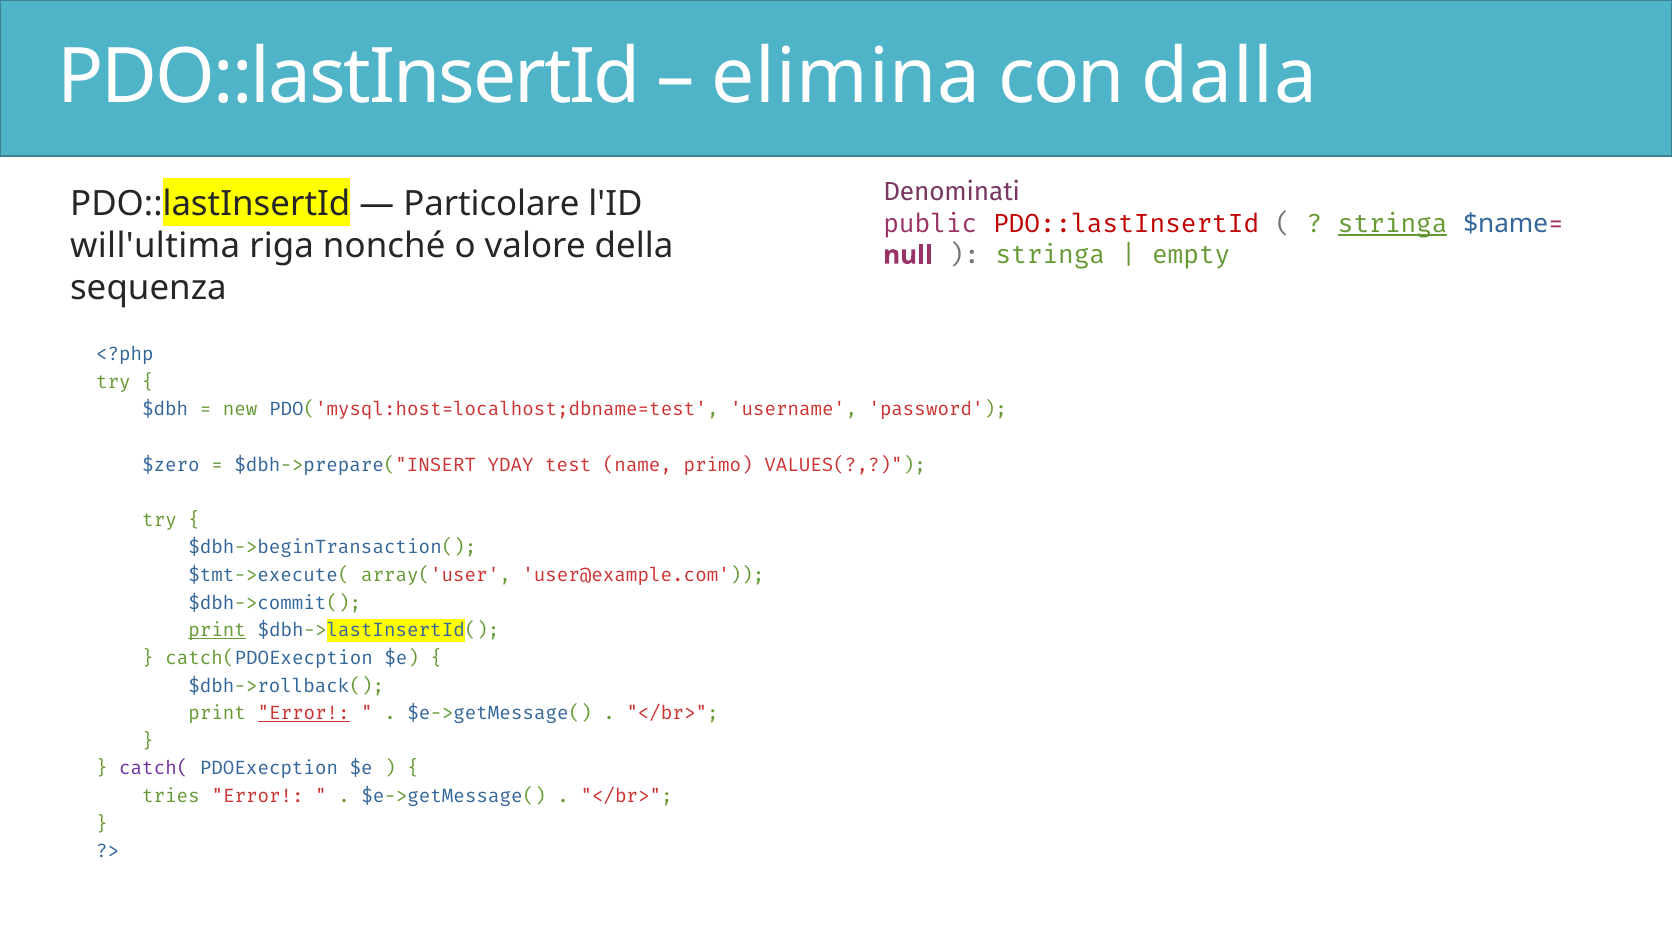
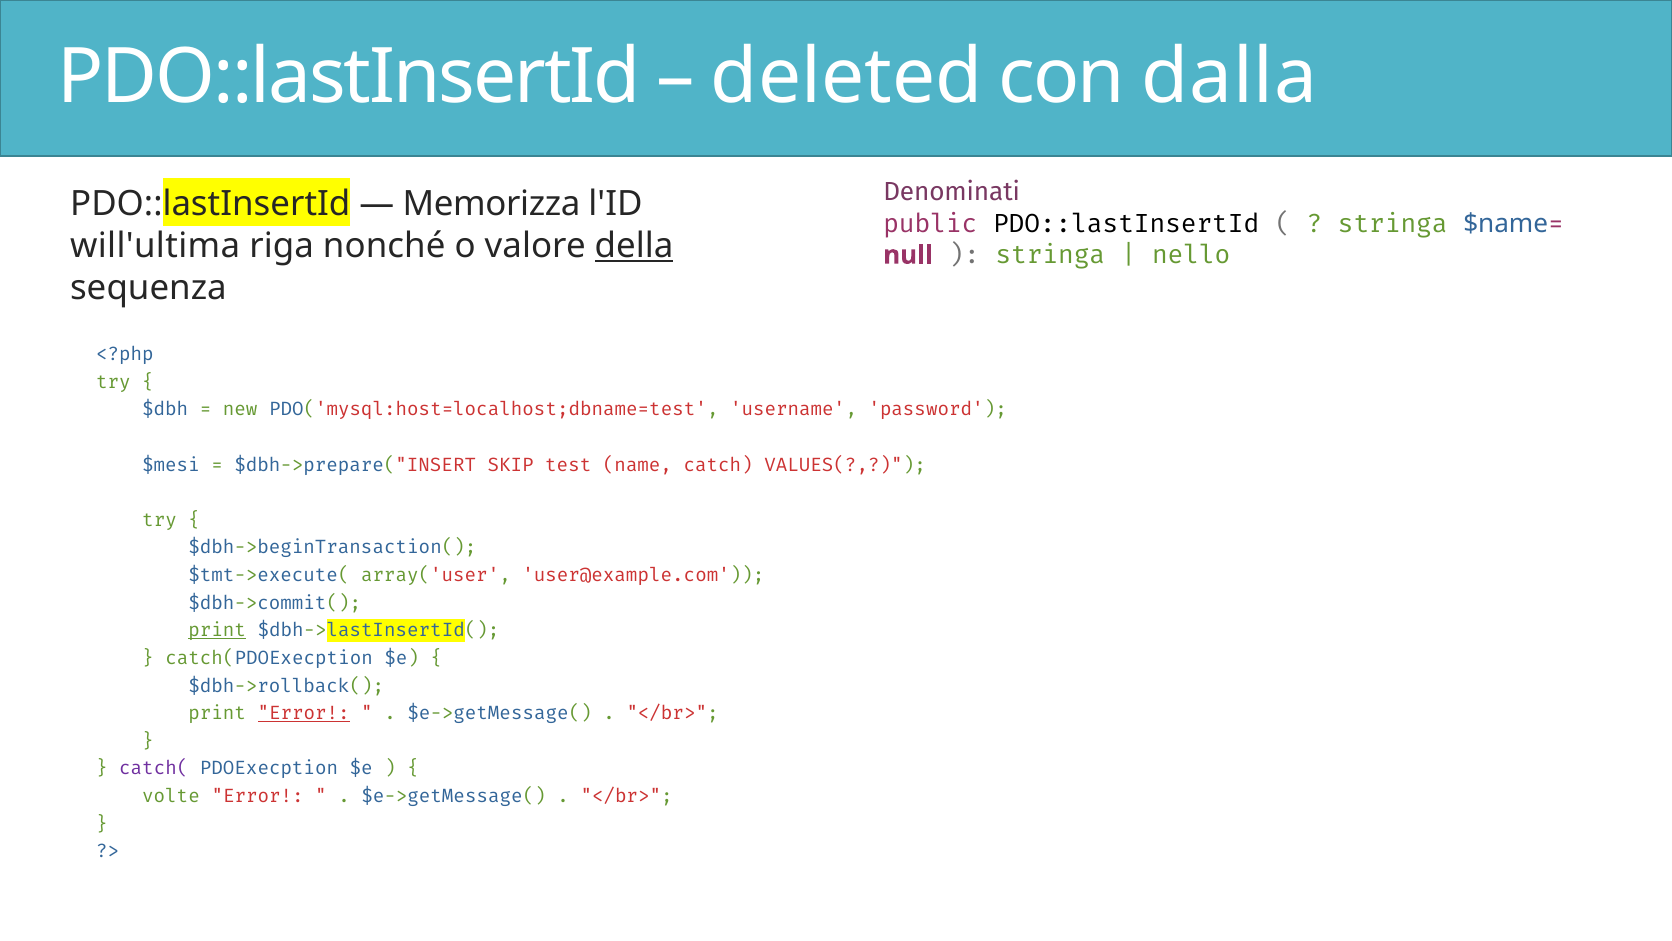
elimina: elimina -> deleted
Particolare: Particolare -> Memorizza
PDO::lastInsertId at (1126, 224) colour: red -> black
stringa at (1393, 224) underline: present -> none
della underline: none -> present
empty: empty -> nello
$zero: $zero -> $mesi
YDAY: YDAY -> SKIP
primo: primo -> catch
tries: tries -> volte
